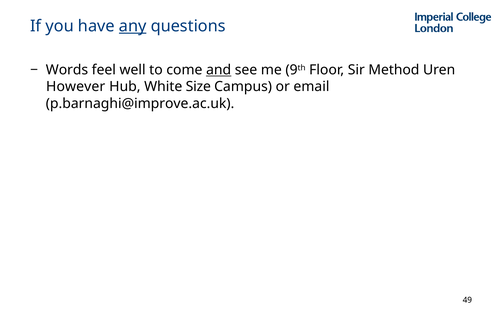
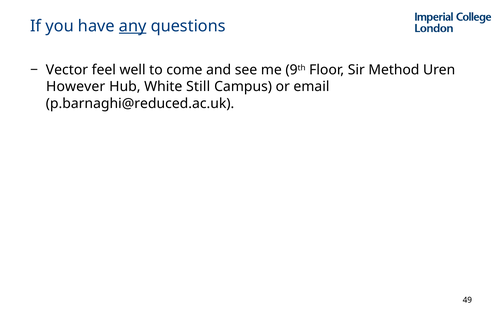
Words: Words -> Vector
and underline: present -> none
Size: Size -> Still
p.barnaghi@improve.ac.uk: p.barnaghi@improve.ac.uk -> p.barnaghi@reduced.ac.uk
